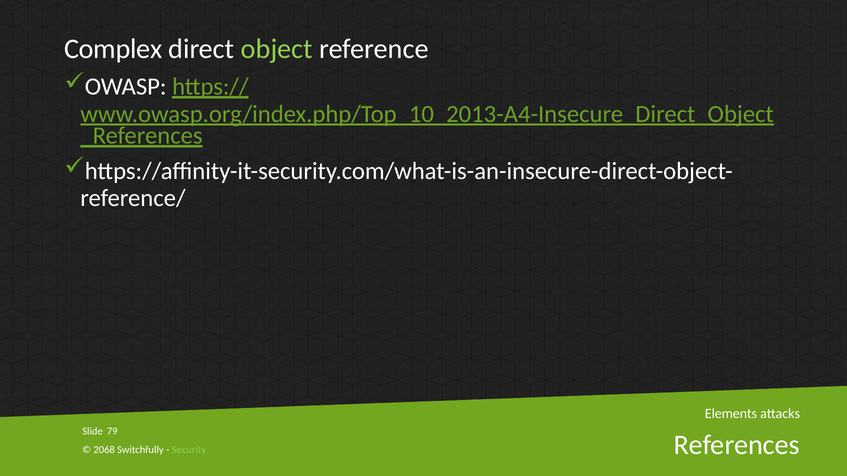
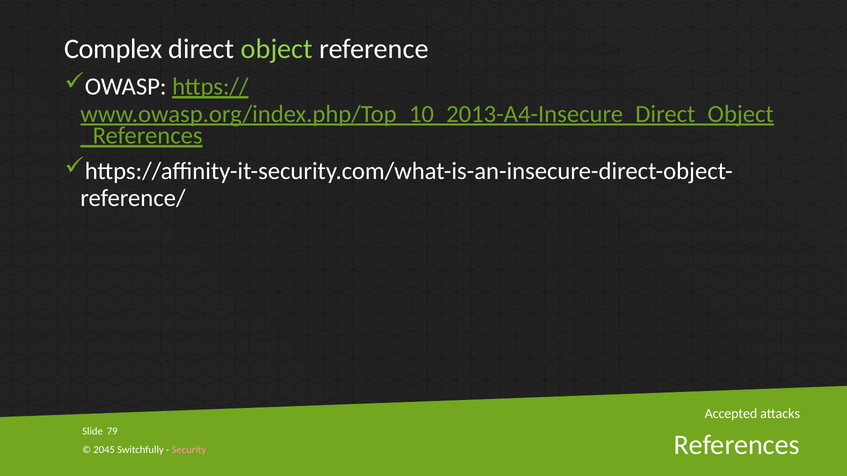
Elements: Elements -> Accepted
2068: 2068 -> 2045
Security colour: light green -> pink
